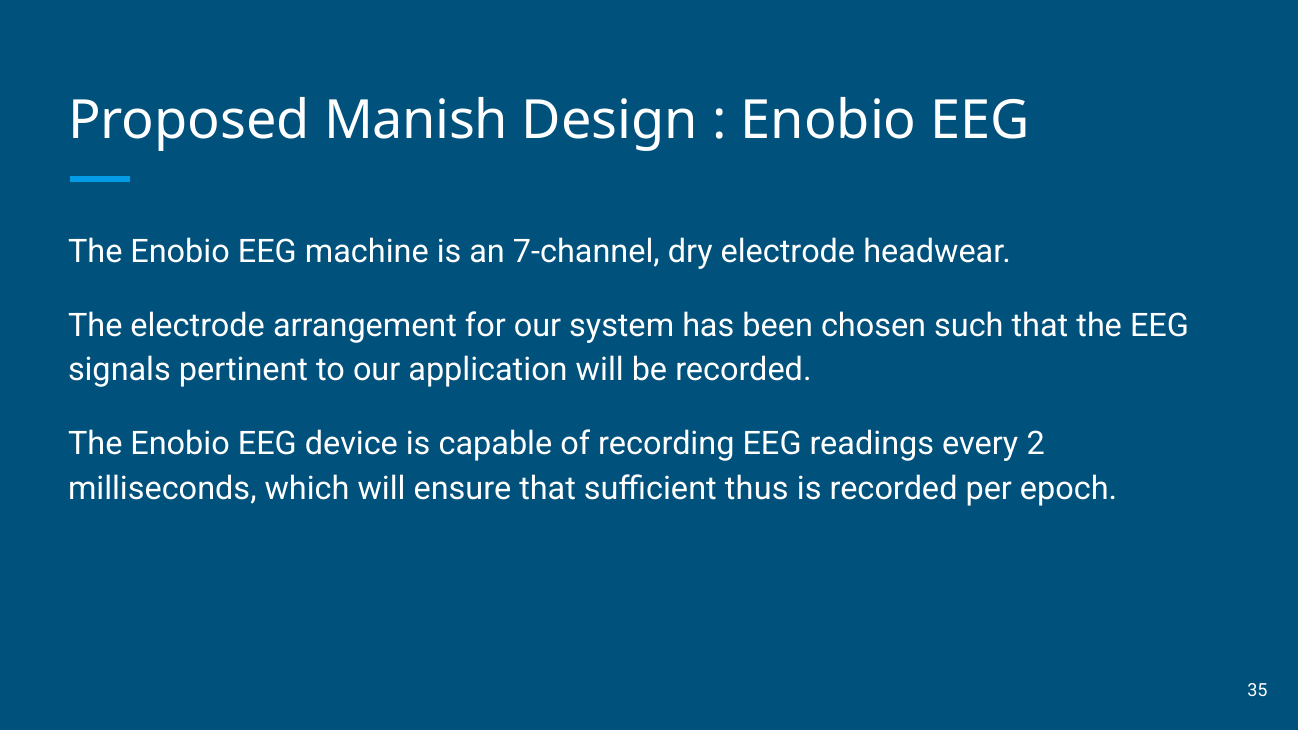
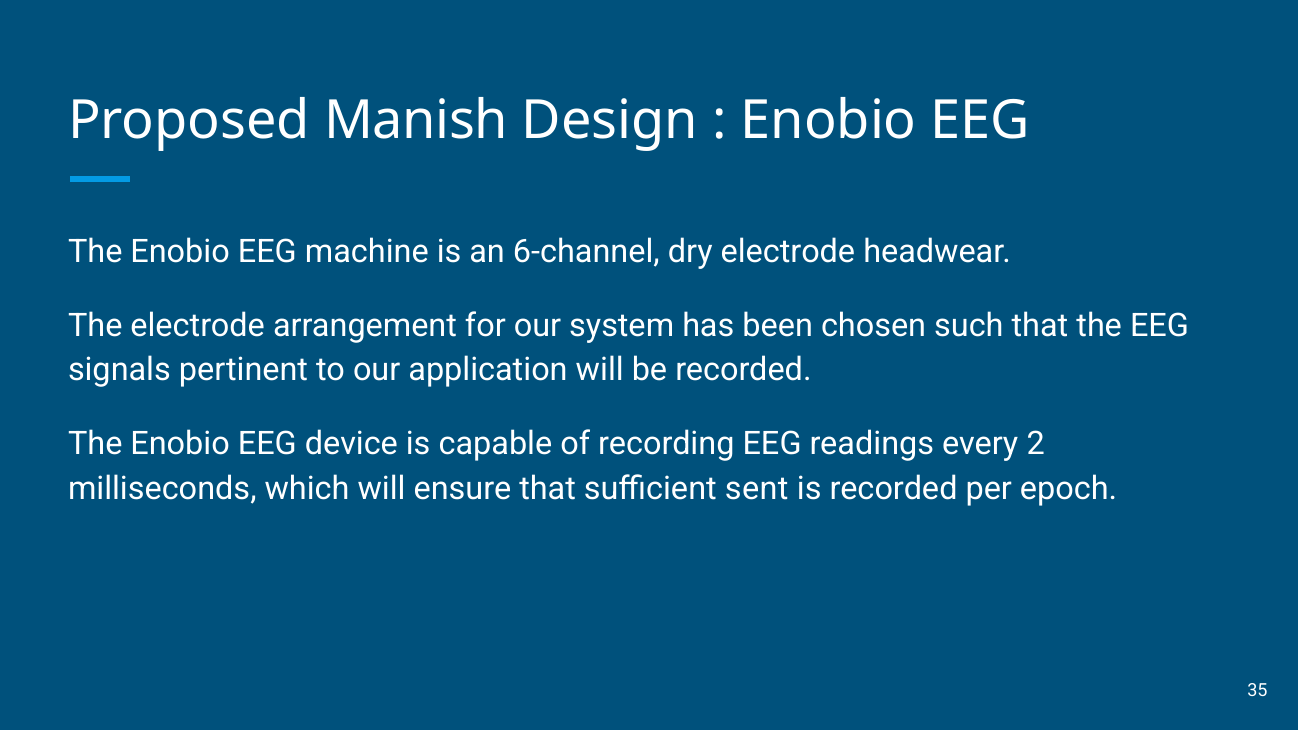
7-channel: 7-channel -> 6-channel
thus: thus -> sent
